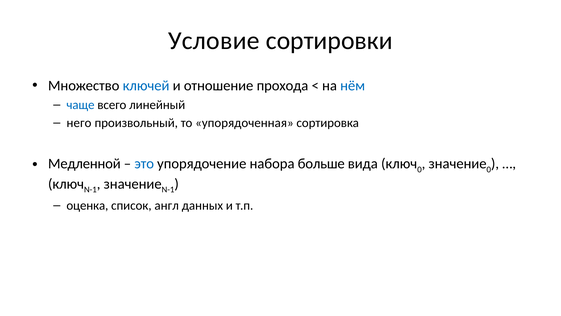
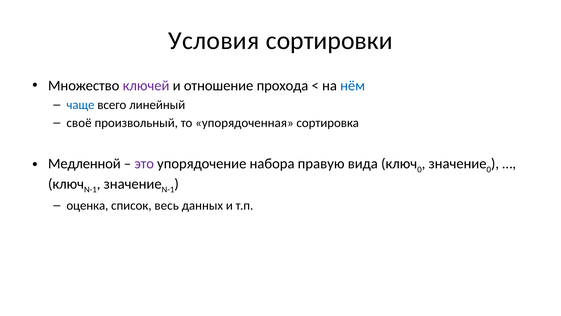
Условие: Условие -> Условия
ключей colour: blue -> purple
него: него -> своё
это colour: blue -> purple
больше: больше -> правую
англ: англ -> весь
